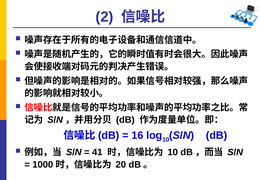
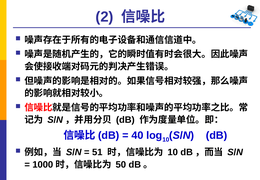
16: 16 -> 40
41: 41 -> 51
20: 20 -> 50
